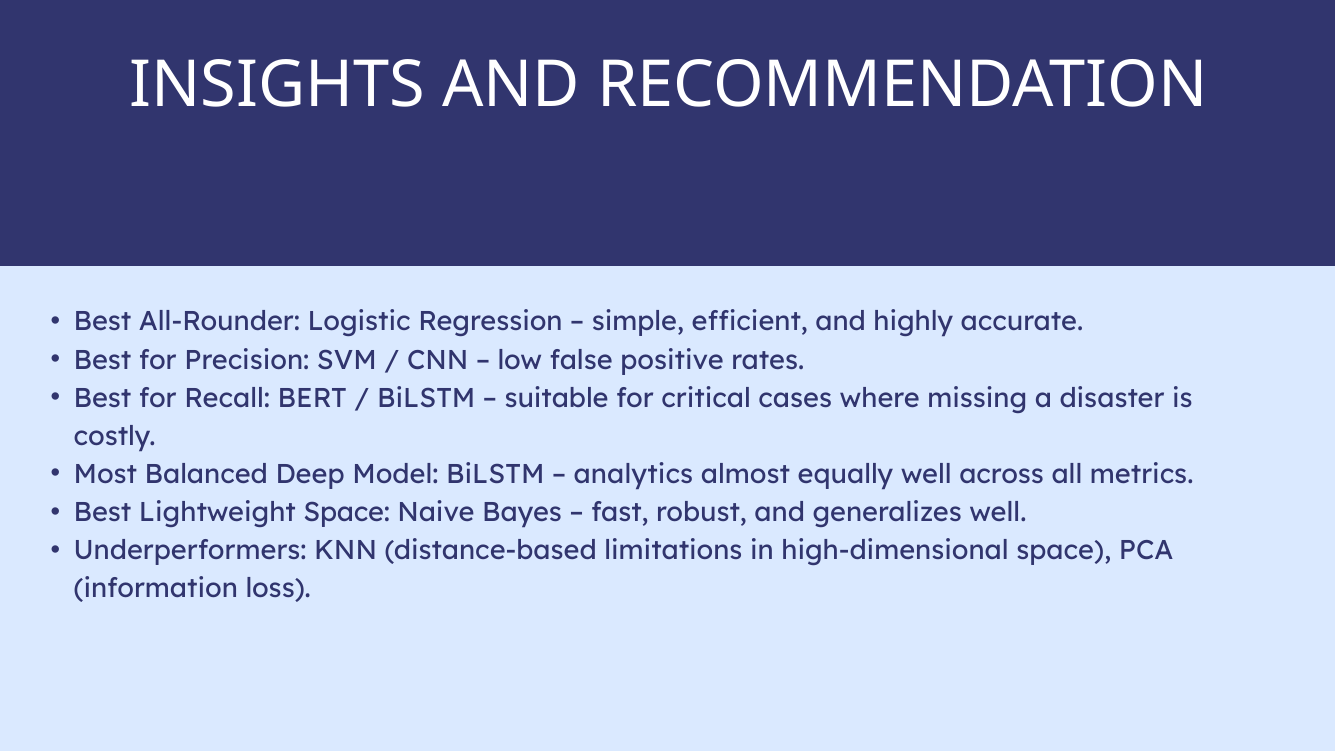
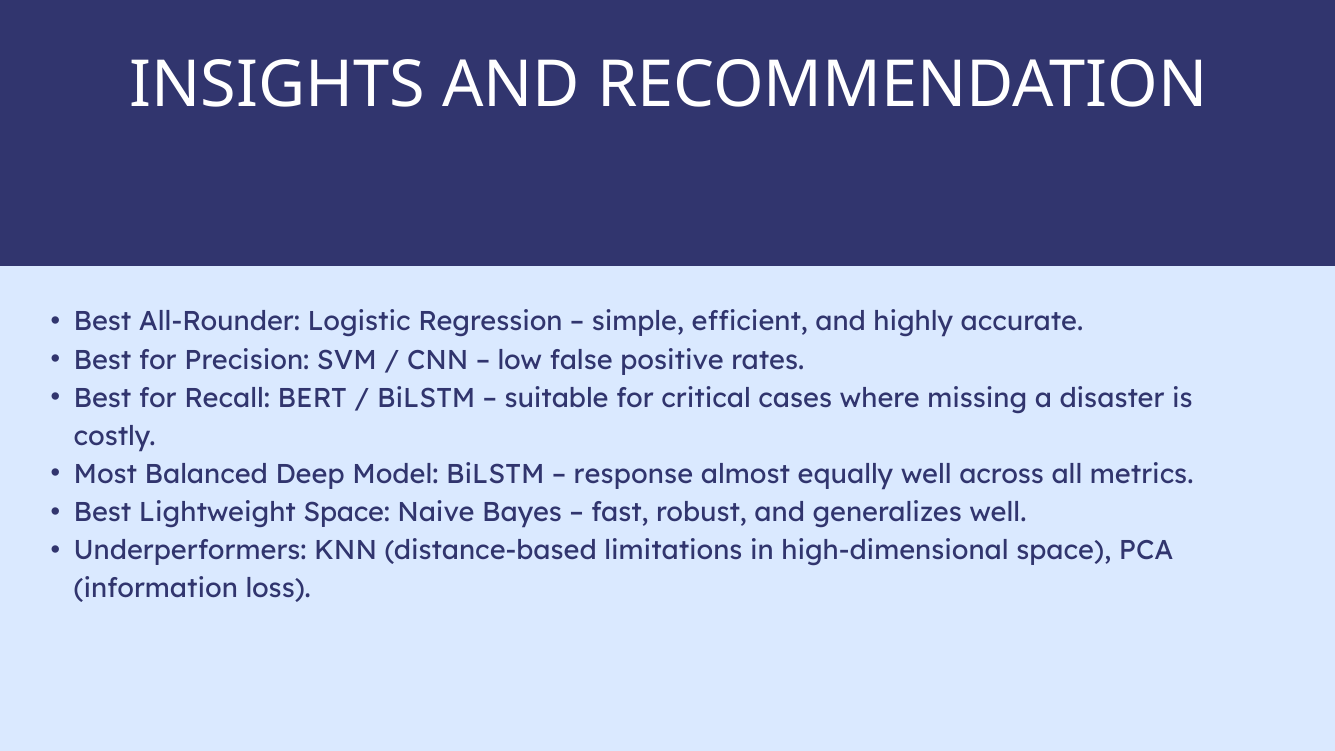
analytics: analytics -> response
